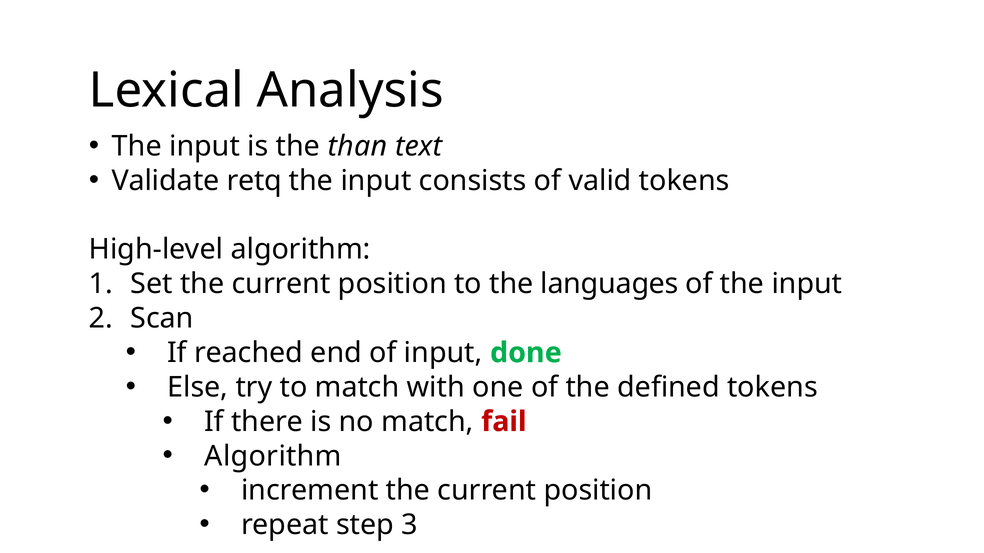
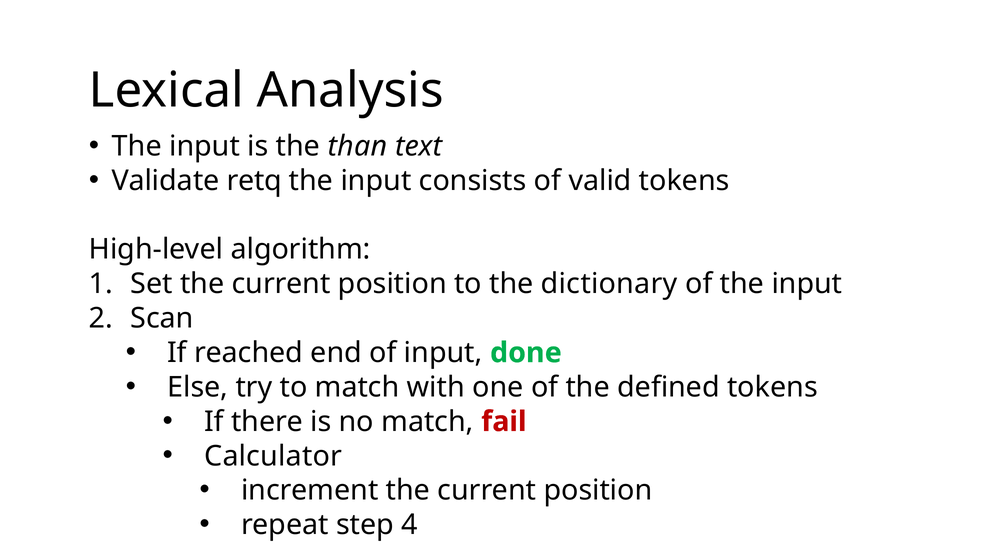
languages: languages -> dictionary
Algorithm at (273, 456): Algorithm -> Calculator
3: 3 -> 4
